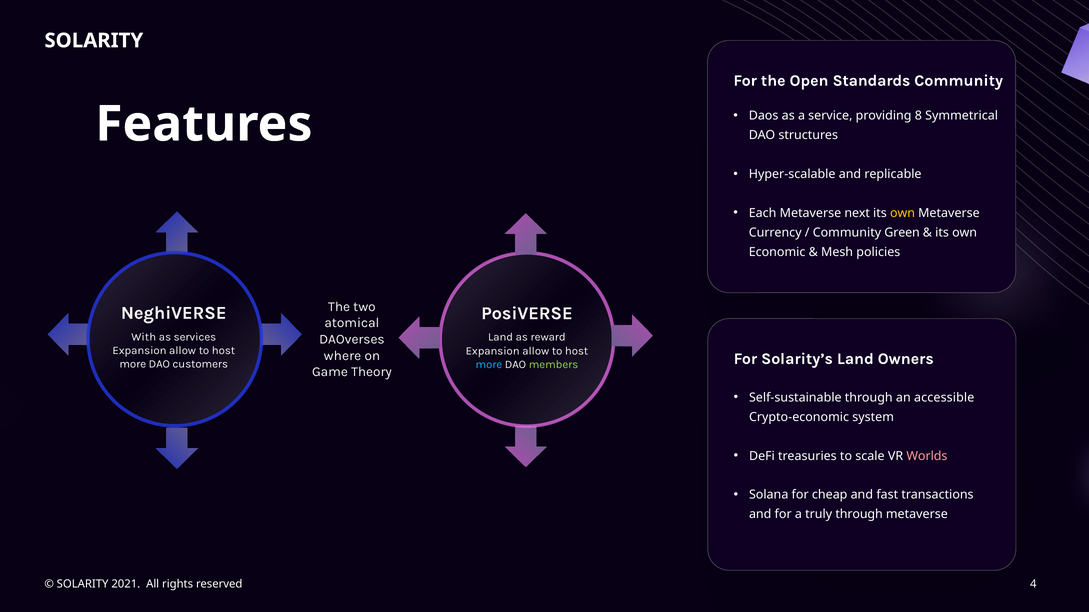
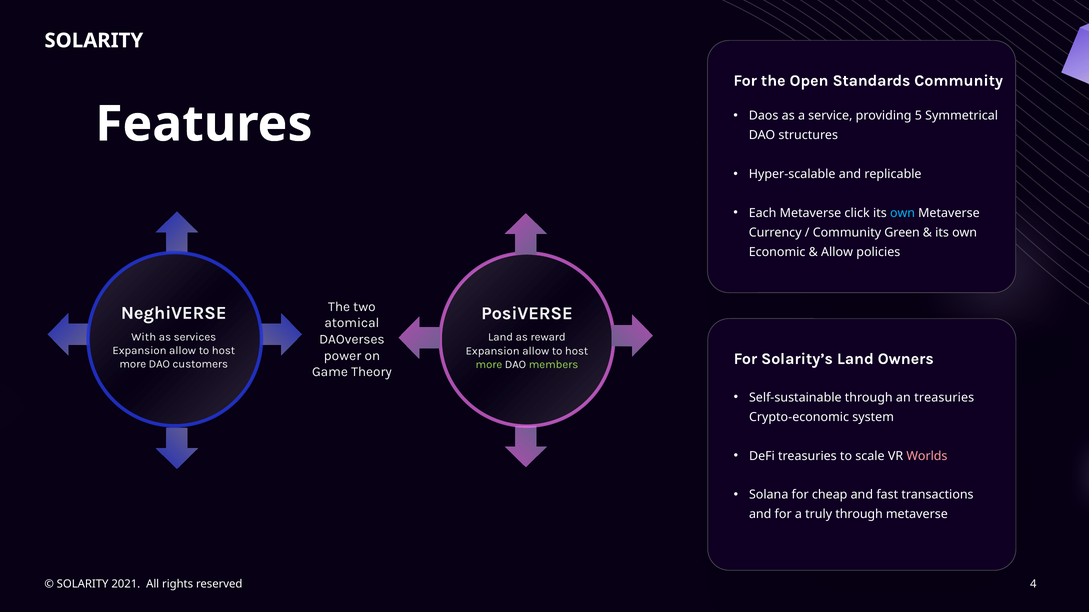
8: 8 -> 5
next: next -> click
own at (903, 213) colour: yellow -> light blue
Mesh at (837, 252): Mesh -> Allow
where: where -> power
more at (489, 365) colour: light blue -> light green
an accessible: accessible -> treasuries
